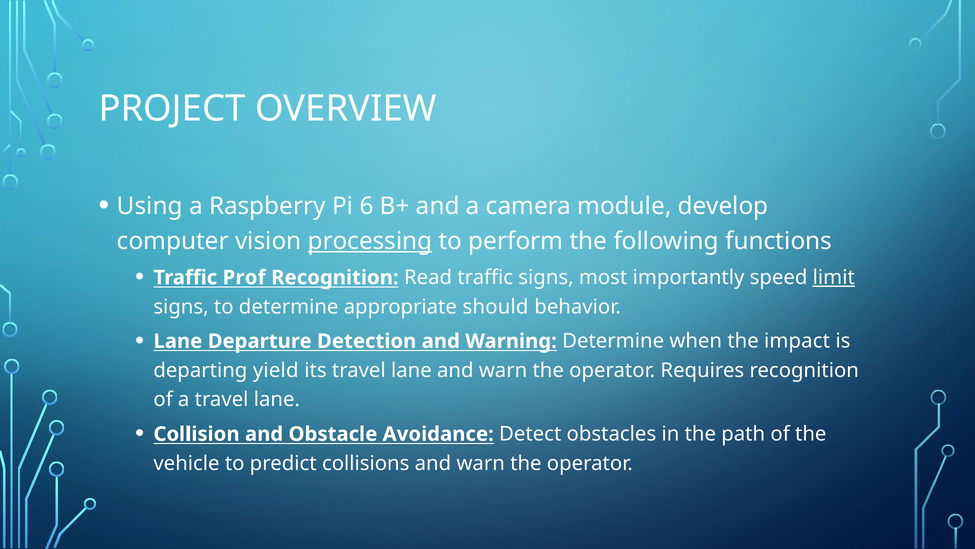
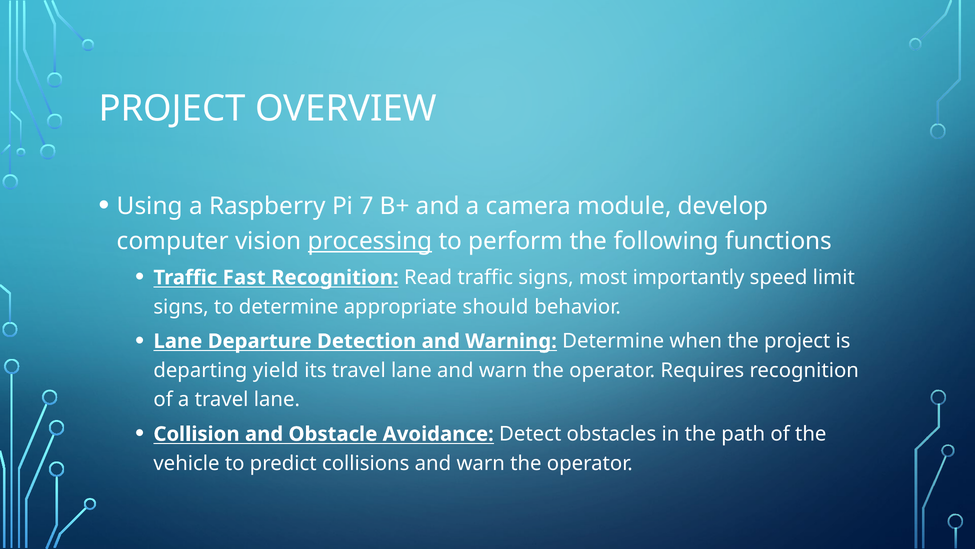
6: 6 -> 7
Prof: Prof -> Fast
limit underline: present -> none
the impact: impact -> project
